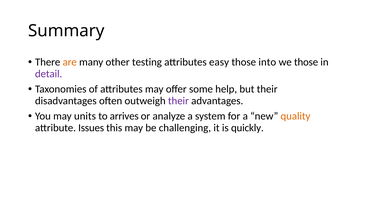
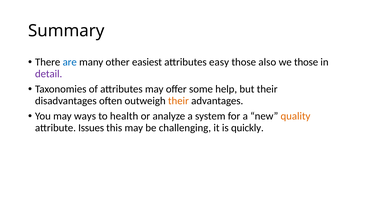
are colour: orange -> blue
testing: testing -> easiest
into: into -> also
their at (178, 101) colour: purple -> orange
units: units -> ways
arrives: arrives -> health
